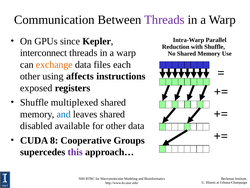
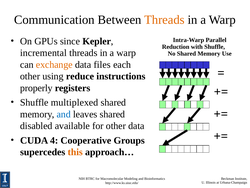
Threads at (164, 20) colour: purple -> orange
interconnect: interconnect -> incremental
affects: affects -> reduce
exposed: exposed -> properly
8: 8 -> 4
this colour: purple -> orange
